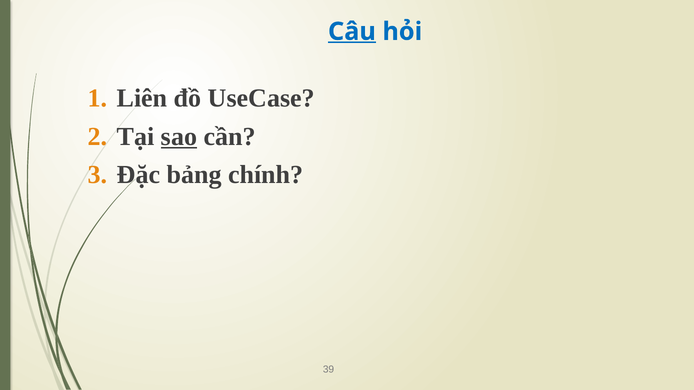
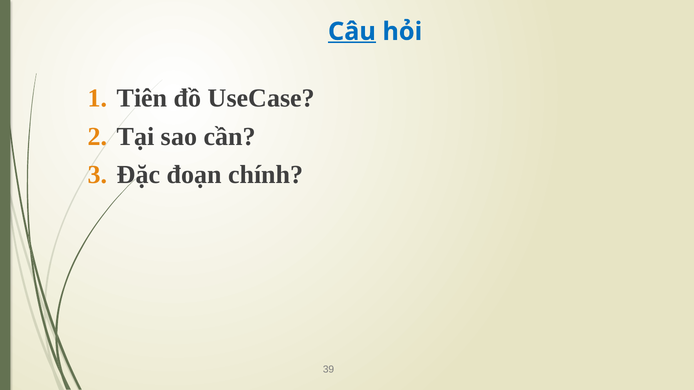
Liên: Liên -> Tiên
sao underline: present -> none
bảng: bảng -> đoạn
